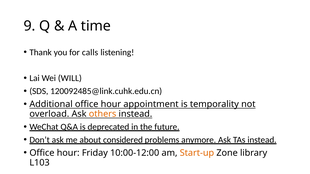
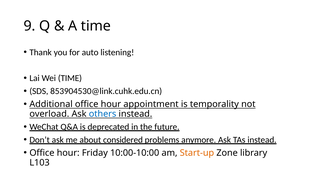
calls: calls -> auto
Wei WILL: WILL -> TIME
120092485@link.cuhk.edu.cn: 120092485@link.cuhk.edu.cn -> 853904530@link.cuhk.edu.cn
others colour: orange -> blue
10:00-12:00: 10:00-12:00 -> 10:00-10:00
